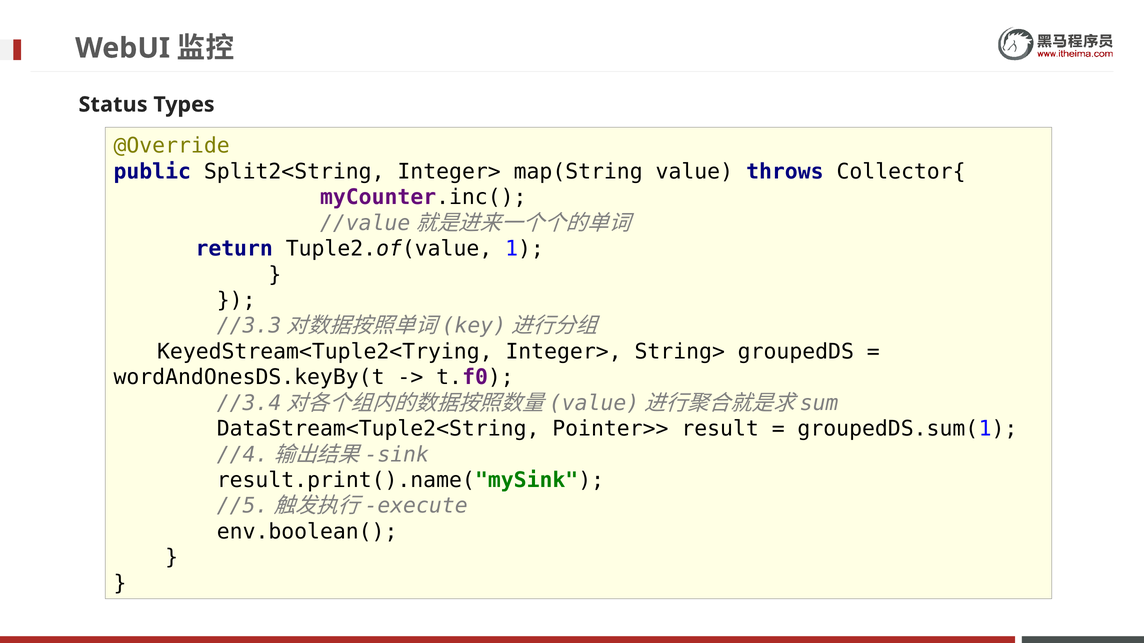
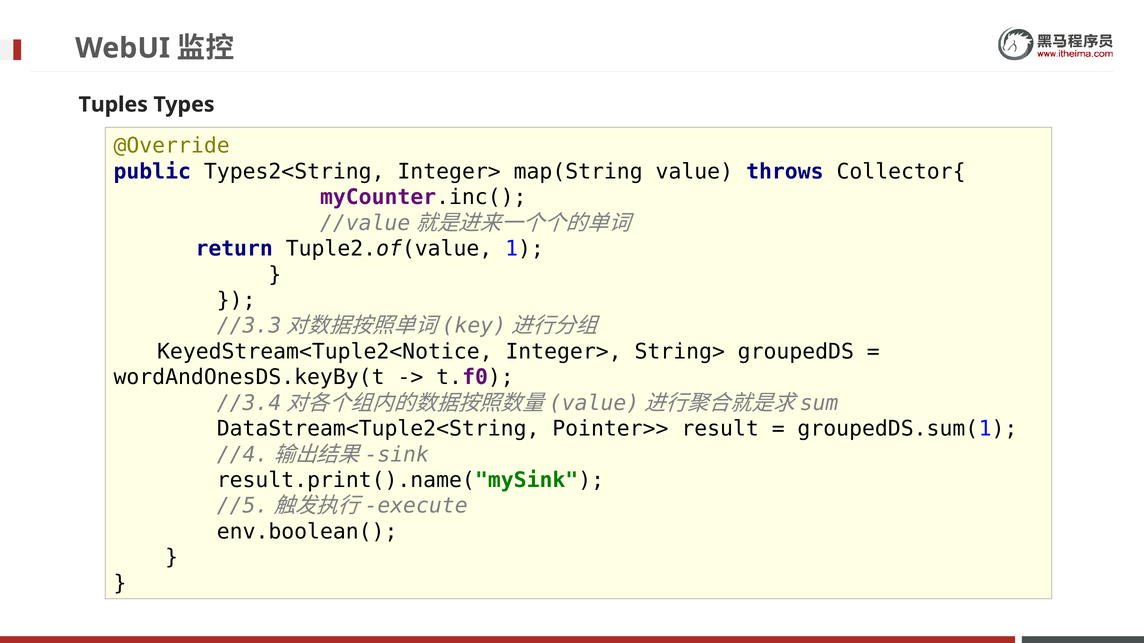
Status: Status -> Tuples
Split2<String: Split2<String -> Types2<String
KeyedStream<Tuple2<Trying: KeyedStream<Tuple2<Trying -> KeyedStream<Tuple2<Notice
